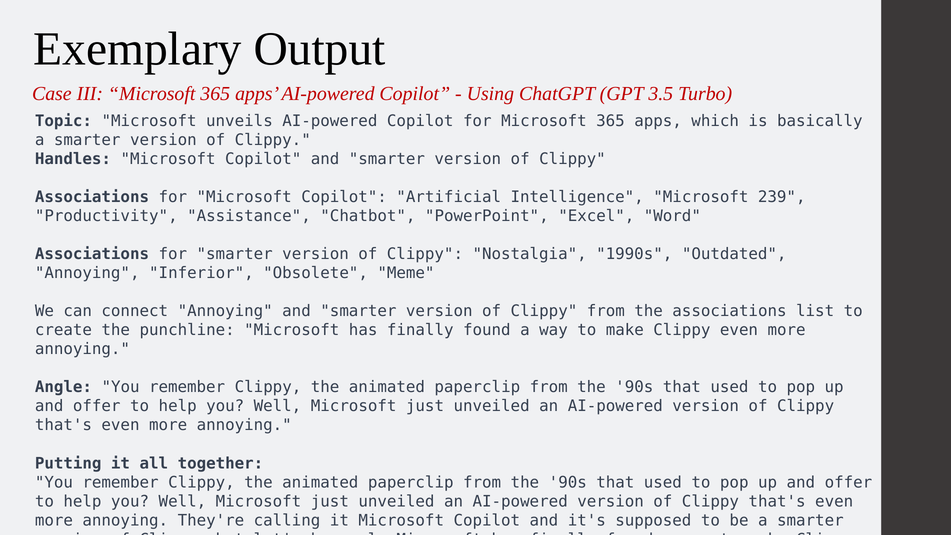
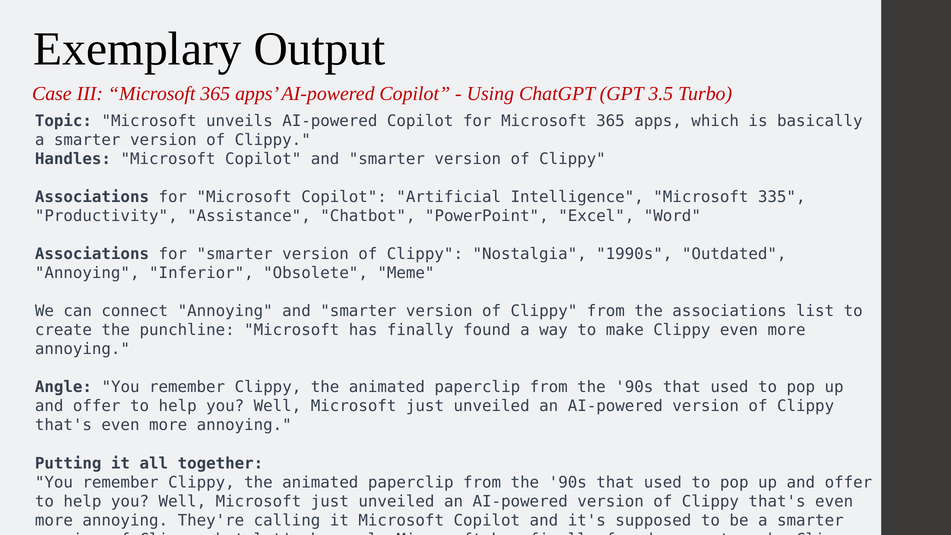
239: 239 -> 335
